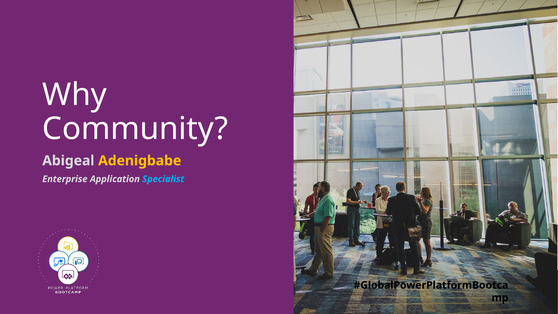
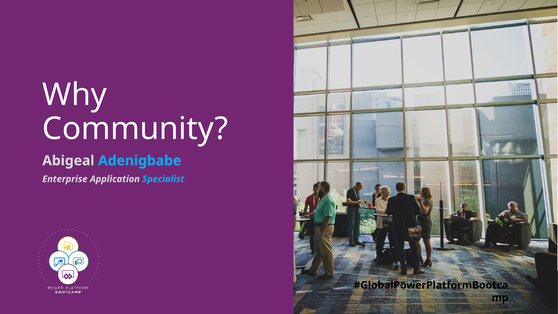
Adenigbabe colour: yellow -> light blue
